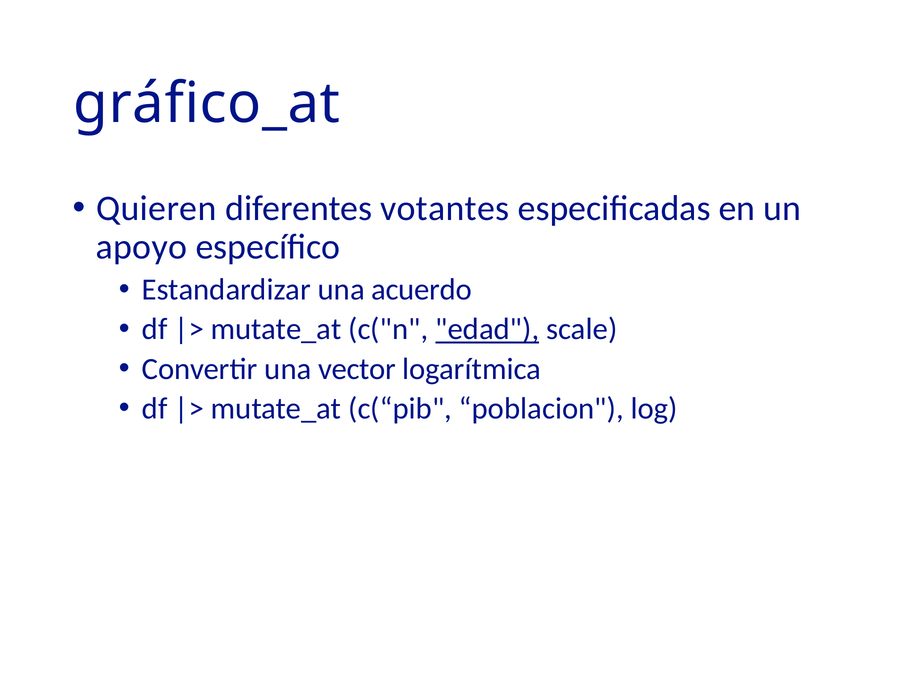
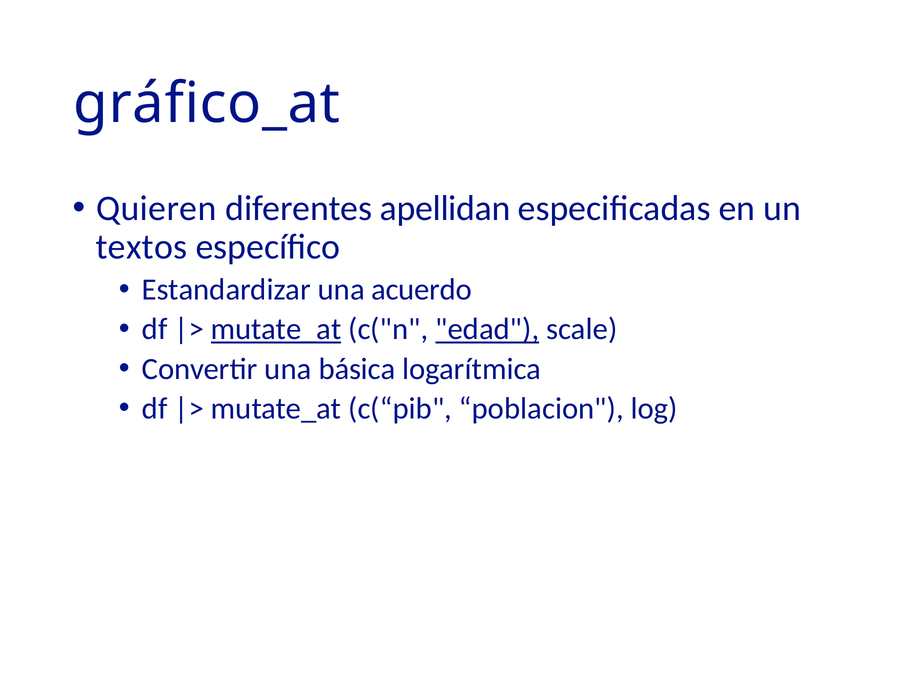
votantes: votantes -> apellidan
apoyo: apoyo -> textos
mutate_at at (276, 329) underline: none -> present
vector: vector -> básica
